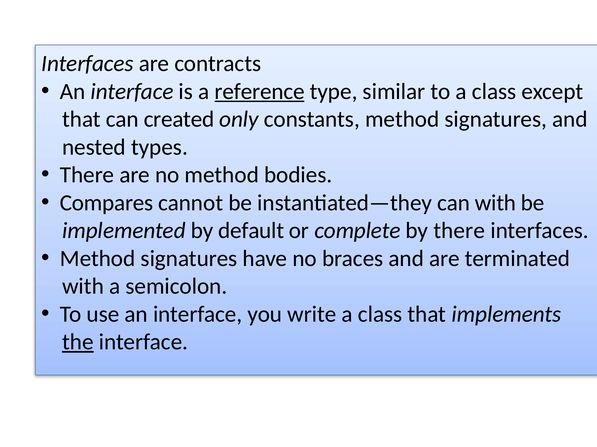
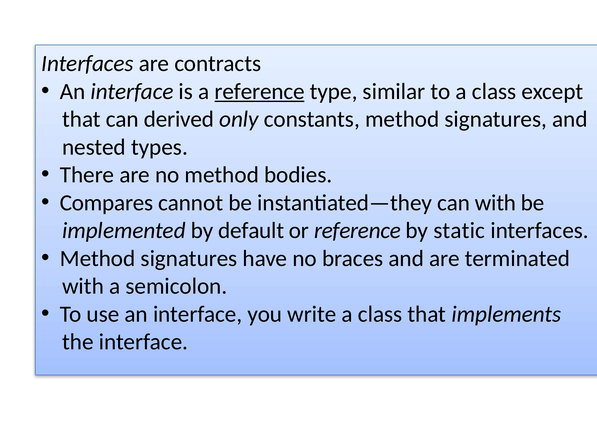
created: created -> derived
or complete: complete -> reference
by there: there -> static
the underline: present -> none
